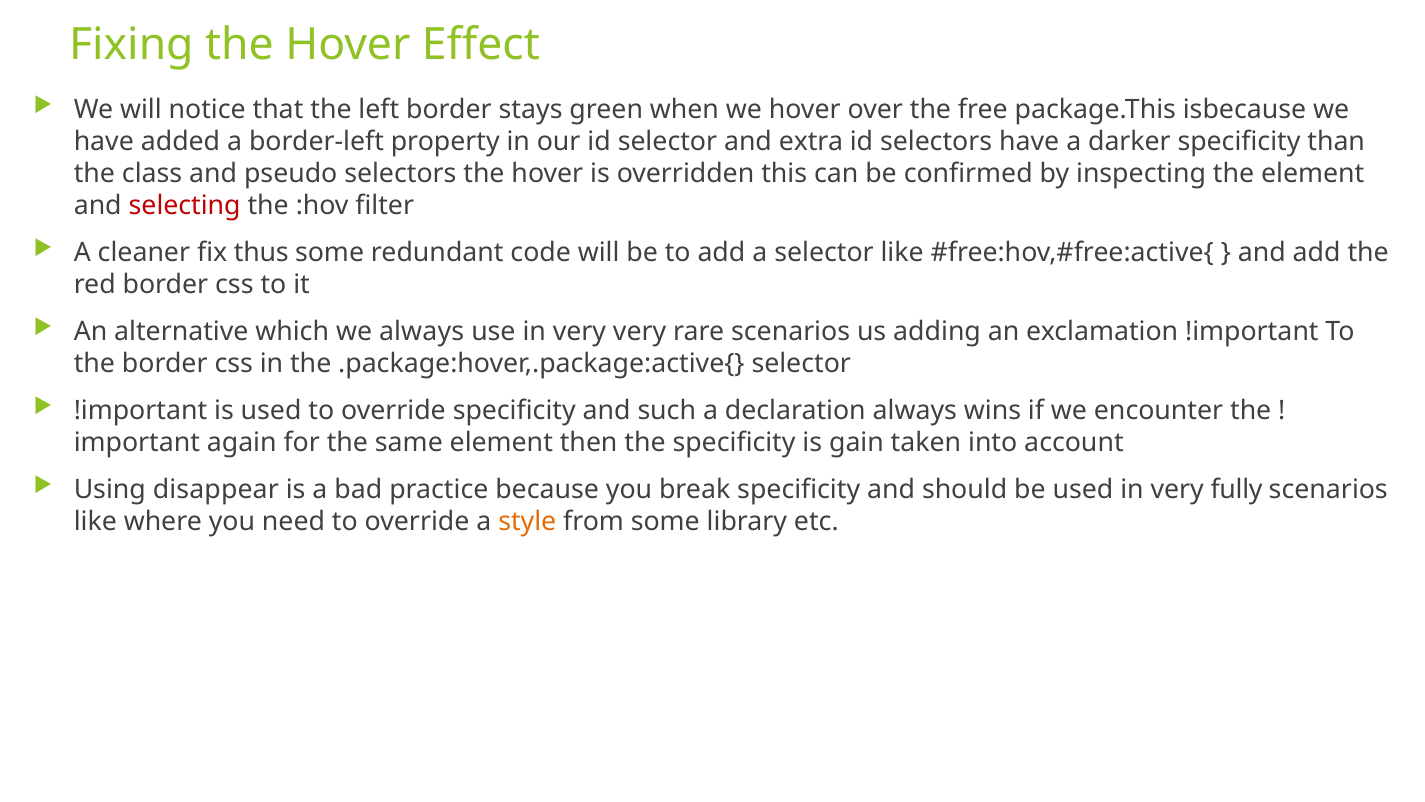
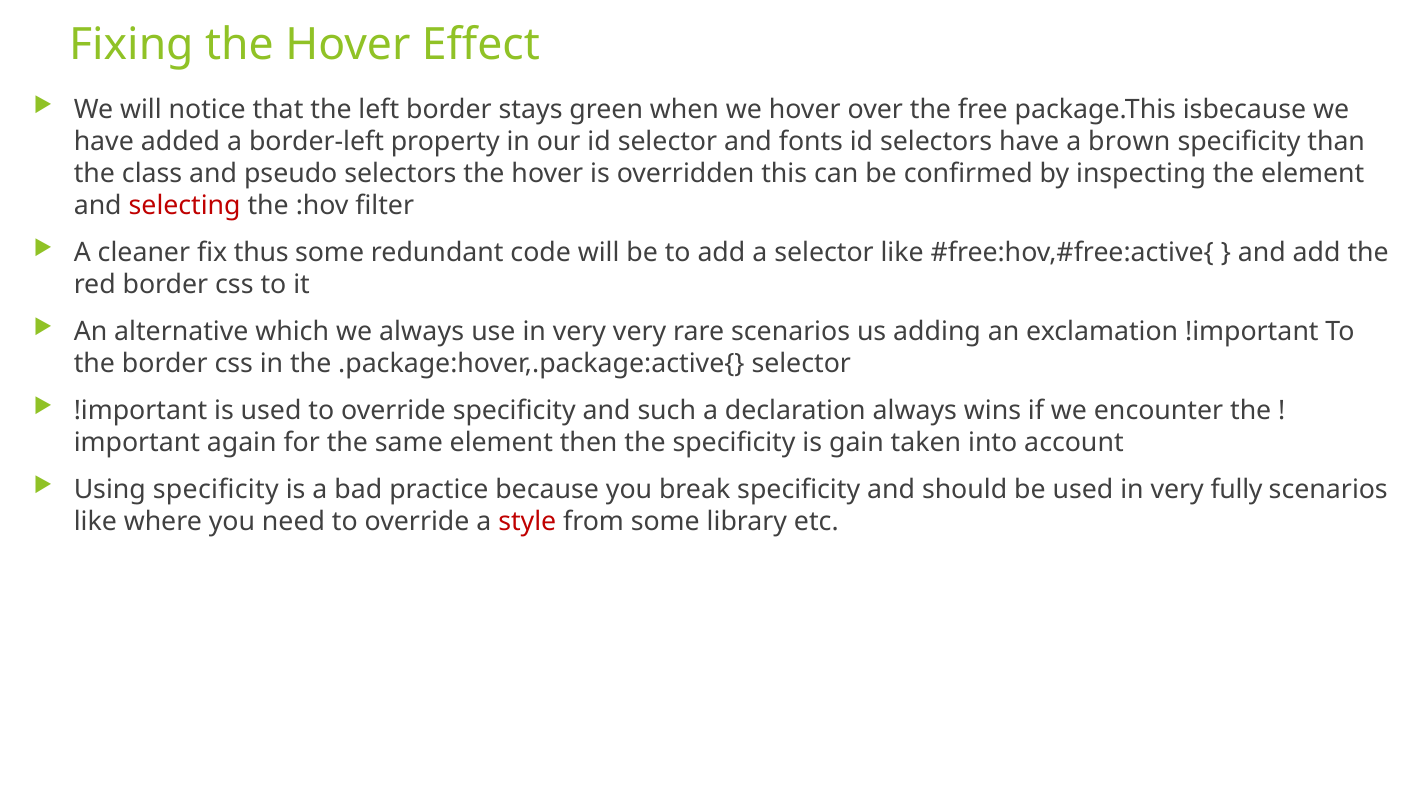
extra: extra -> fonts
darker: darker -> brown
Using disappear: disappear -> specificity
style colour: orange -> red
